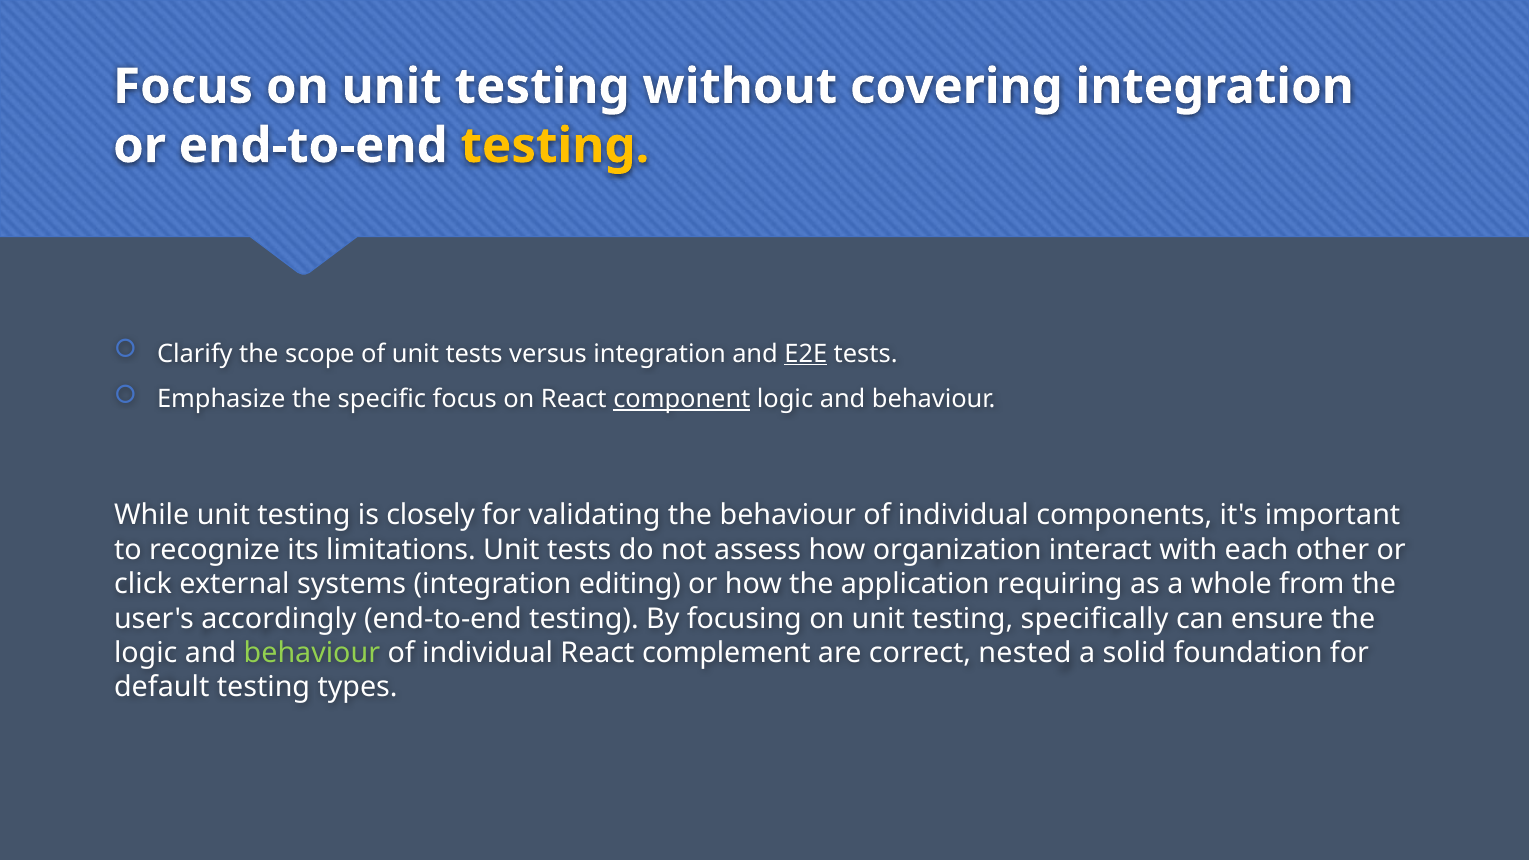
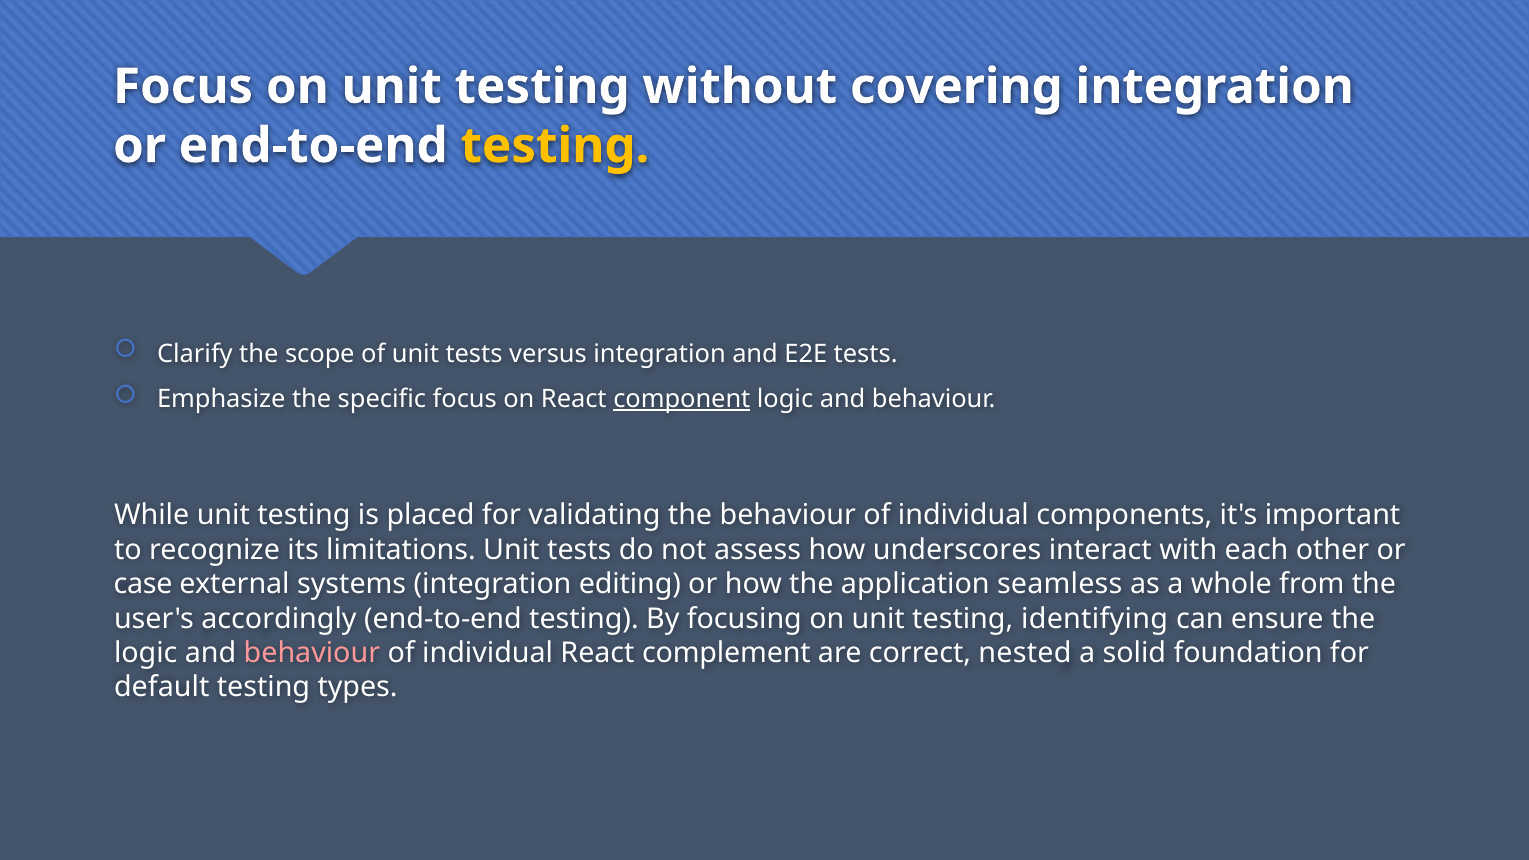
E2E underline: present -> none
closely: closely -> placed
organization: organization -> underscores
click: click -> case
requiring: requiring -> seamless
specifically: specifically -> identifying
behaviour at (312, 653) colour: light green -> pink
